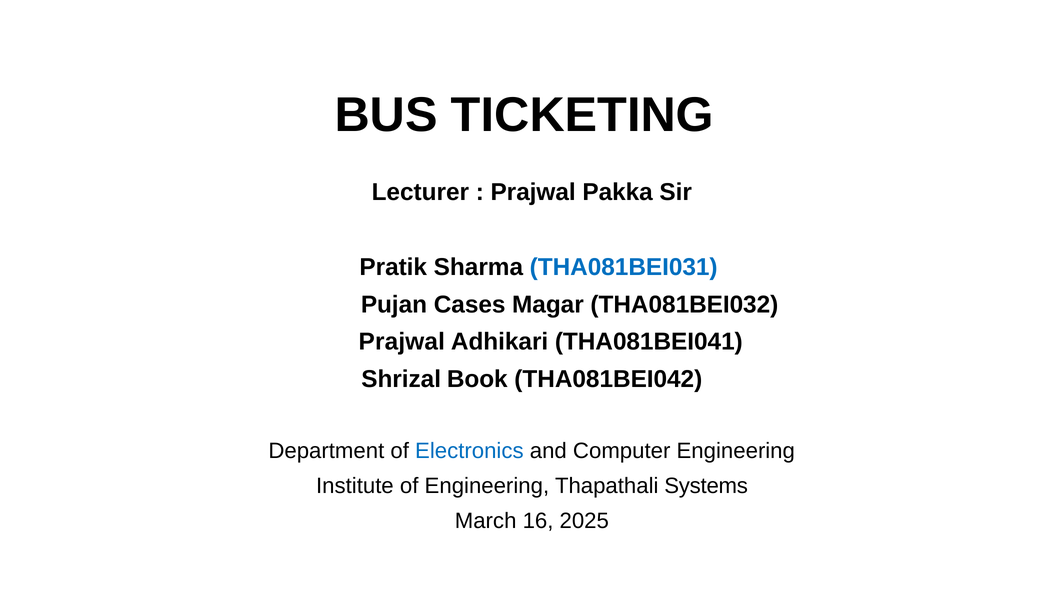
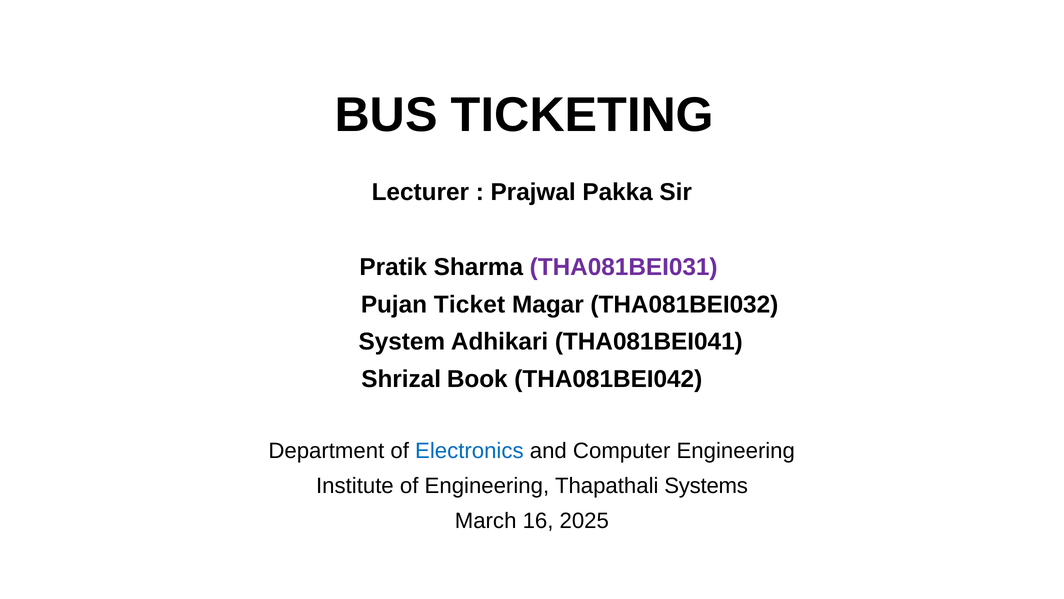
THA081BEI031 colour: blue -> purple
Cases: Cases -> Ticket
Prajwal at (402, 342): Prajwal -> System
